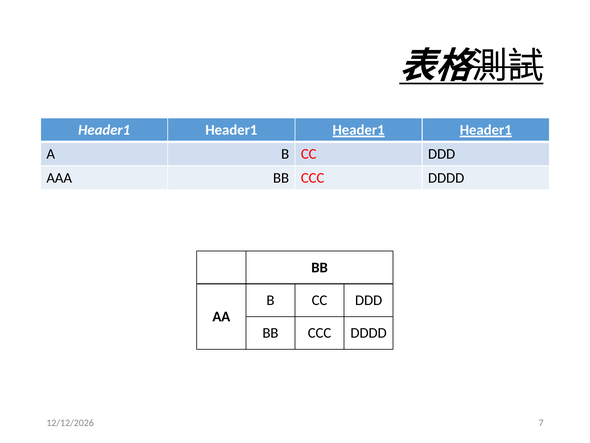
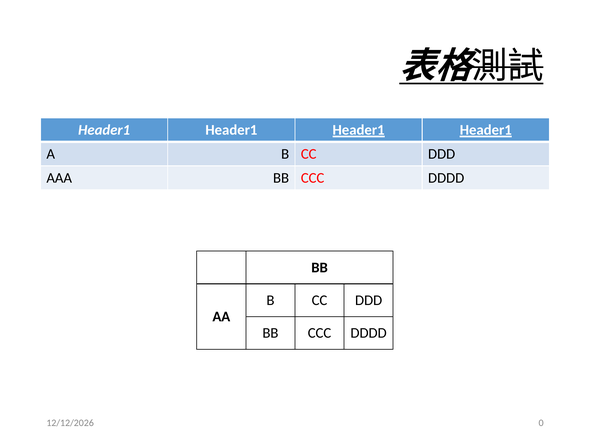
7: 7 -> 0
